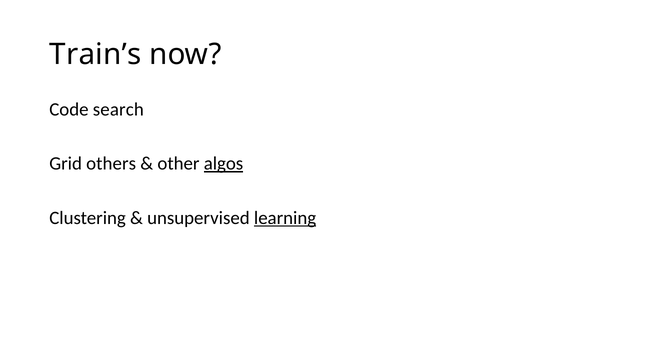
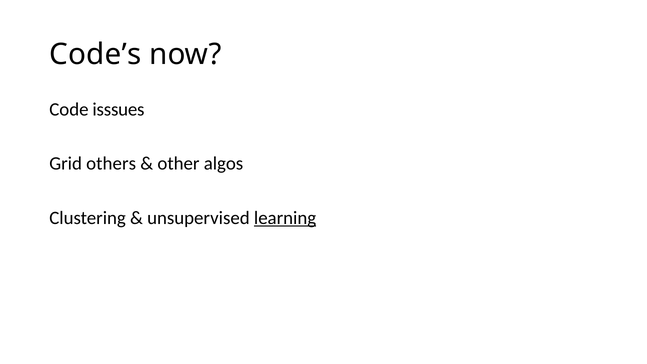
Train’s: Train’s -> Code’s
search: search -> isssues
algos underline: present -> none
